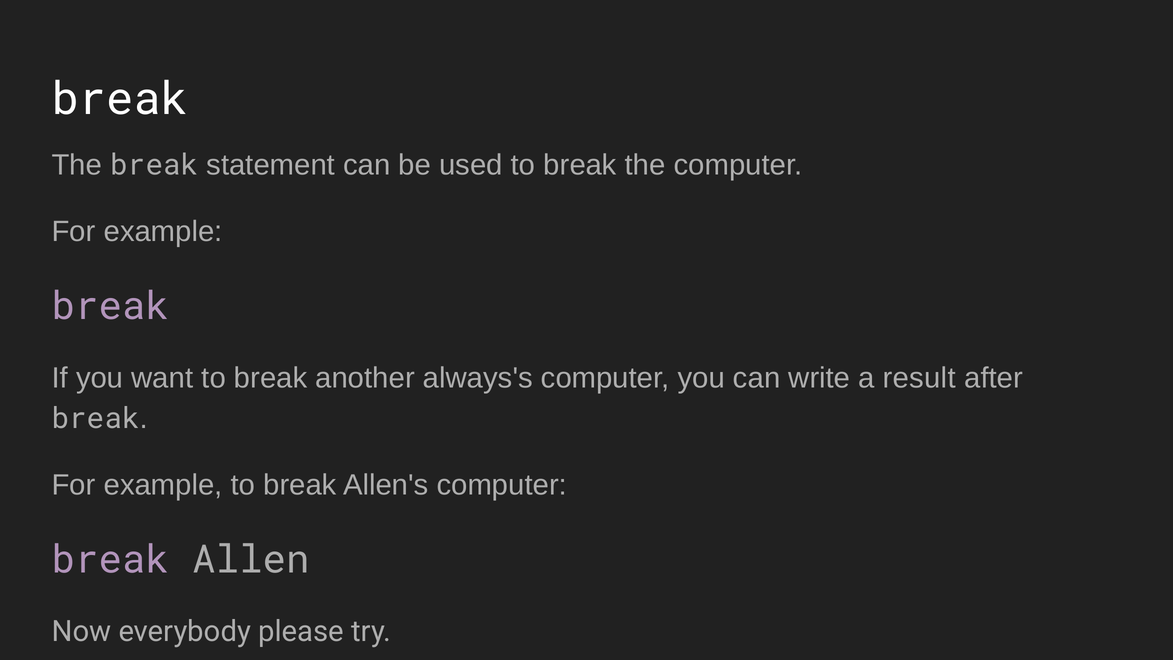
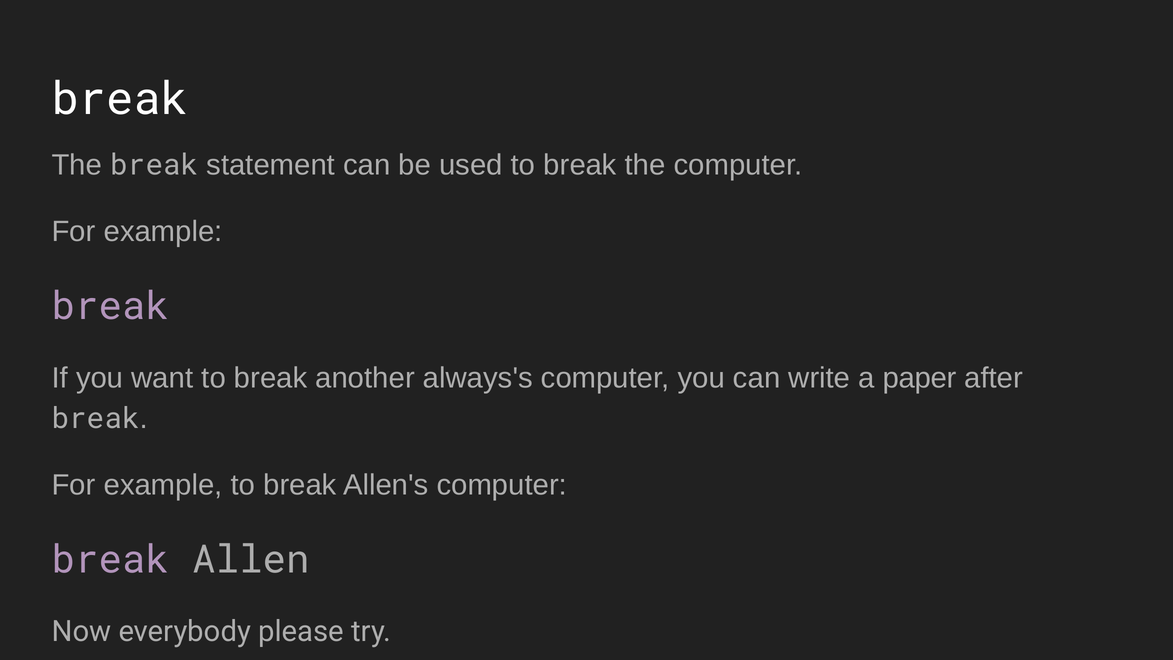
result: result -> paper
